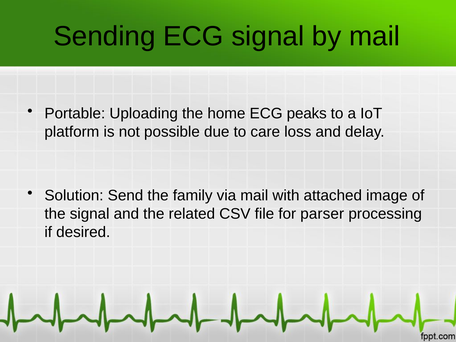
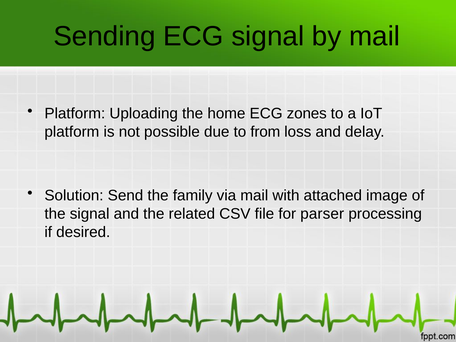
Portable at (75, 114): Portable -> Platform
peaks: peaks -> zones
care: care -> from
